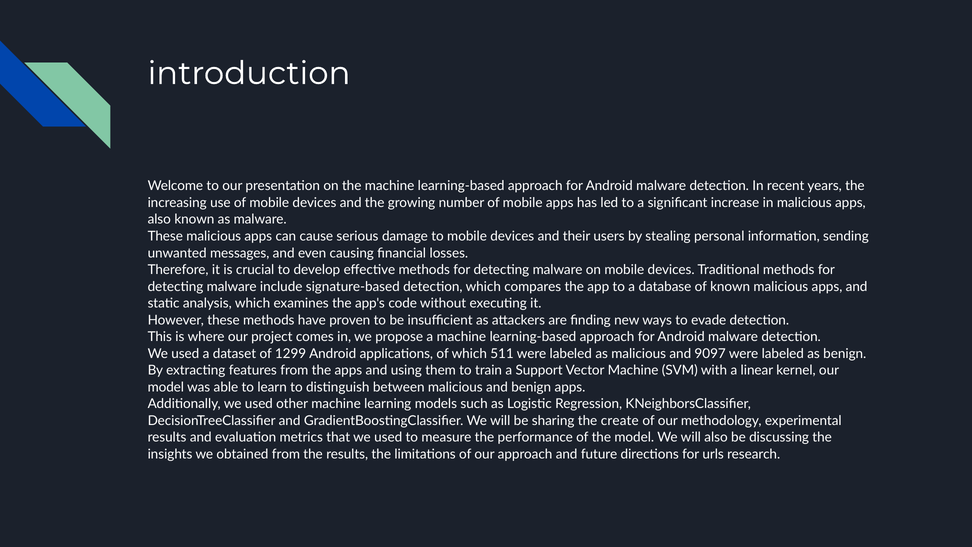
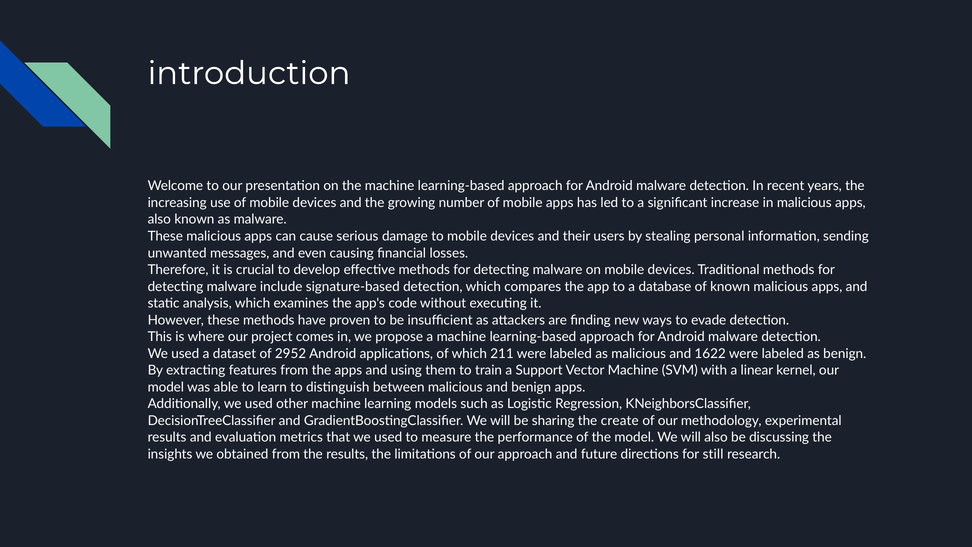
1299: 1299 -> 2952
511: 511 -> 211
9097: 9097 -> 1622
urls: urls -> still
